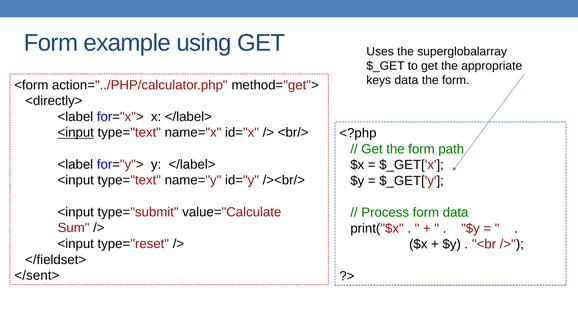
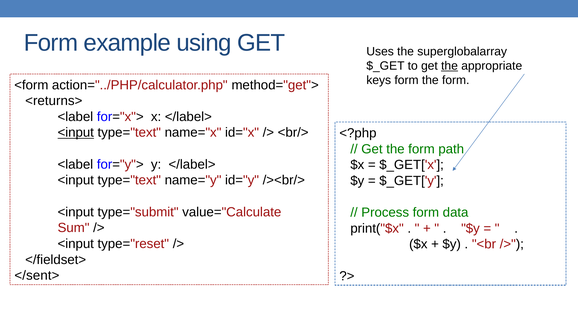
the at (450, 66) underline: none -> present
keys data: data -> form
<directly>: <directly> -> <returns>
